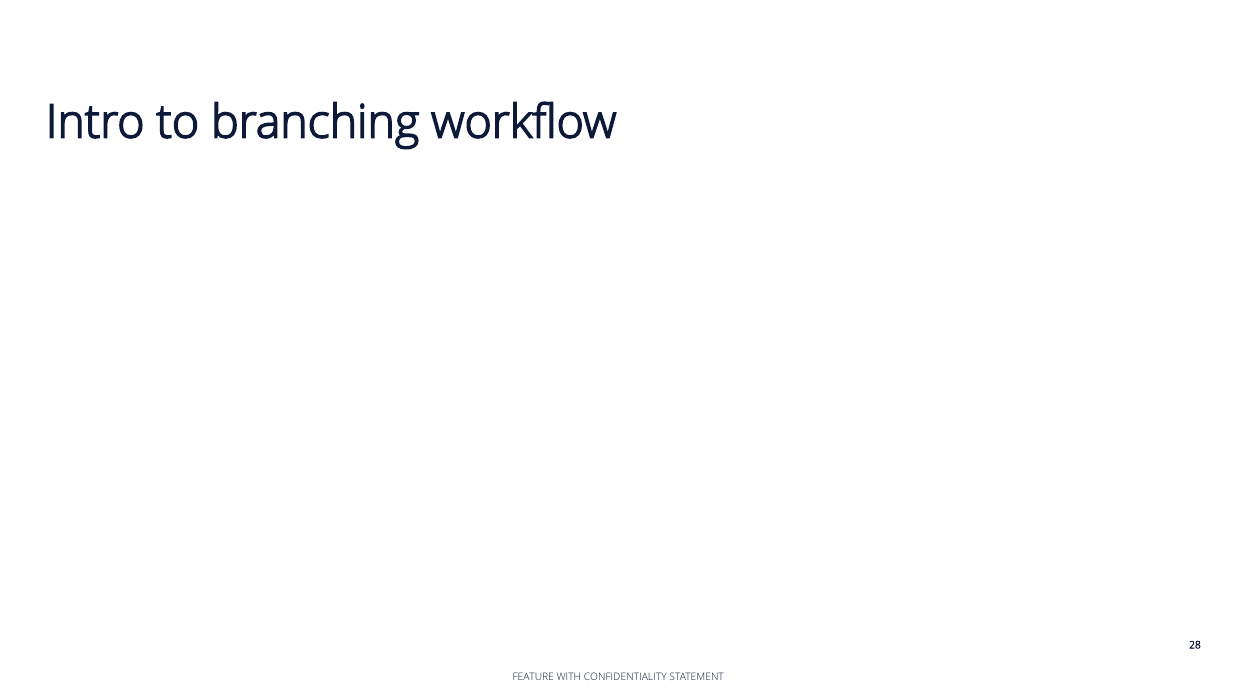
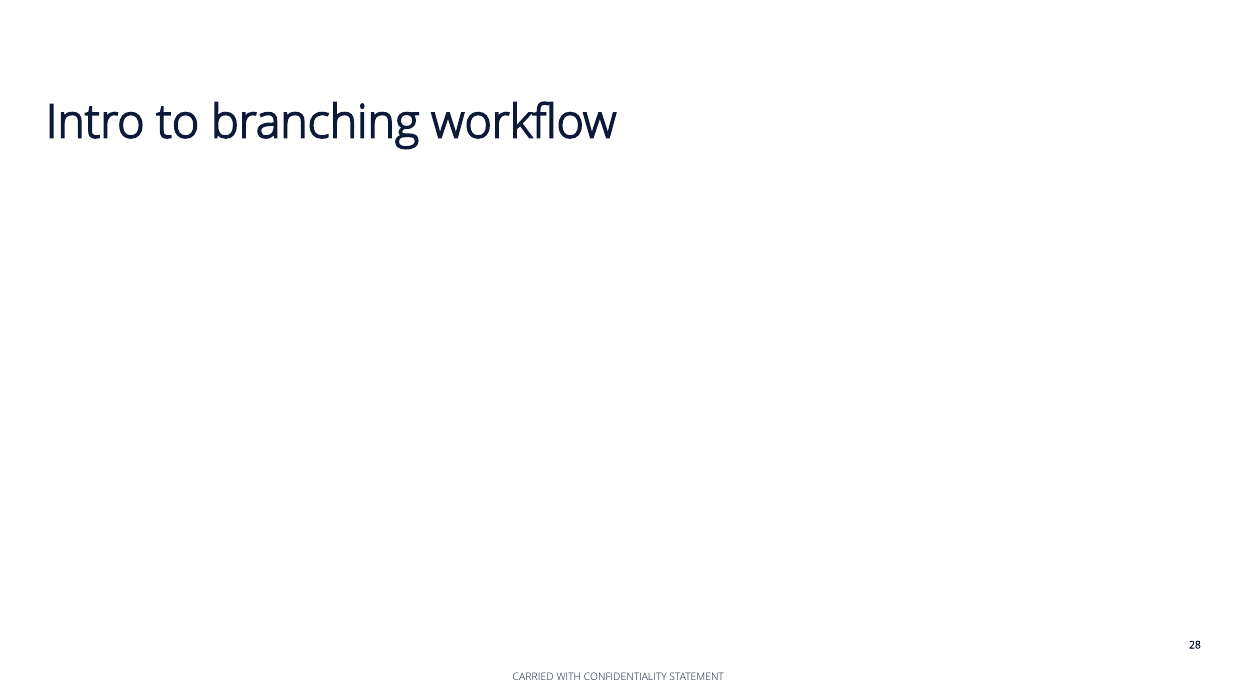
FEATURE: FEATURE -> CARRIED
